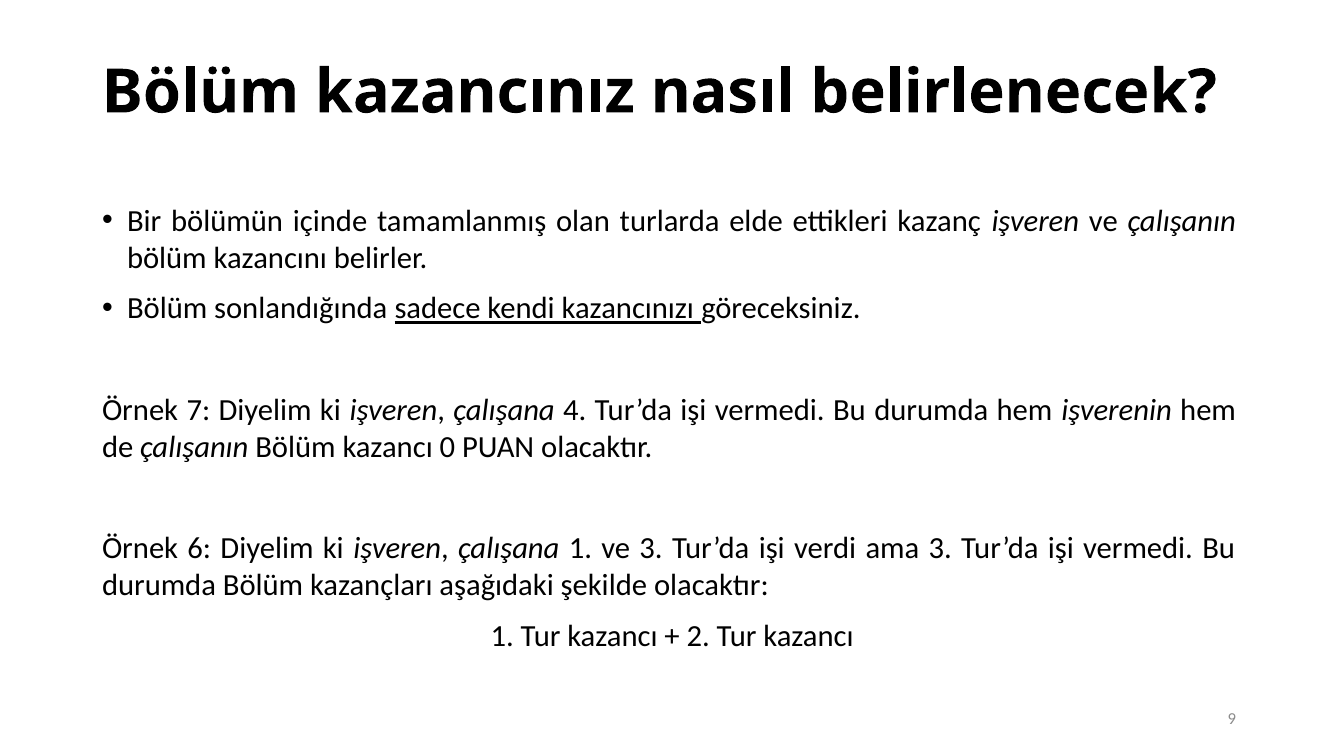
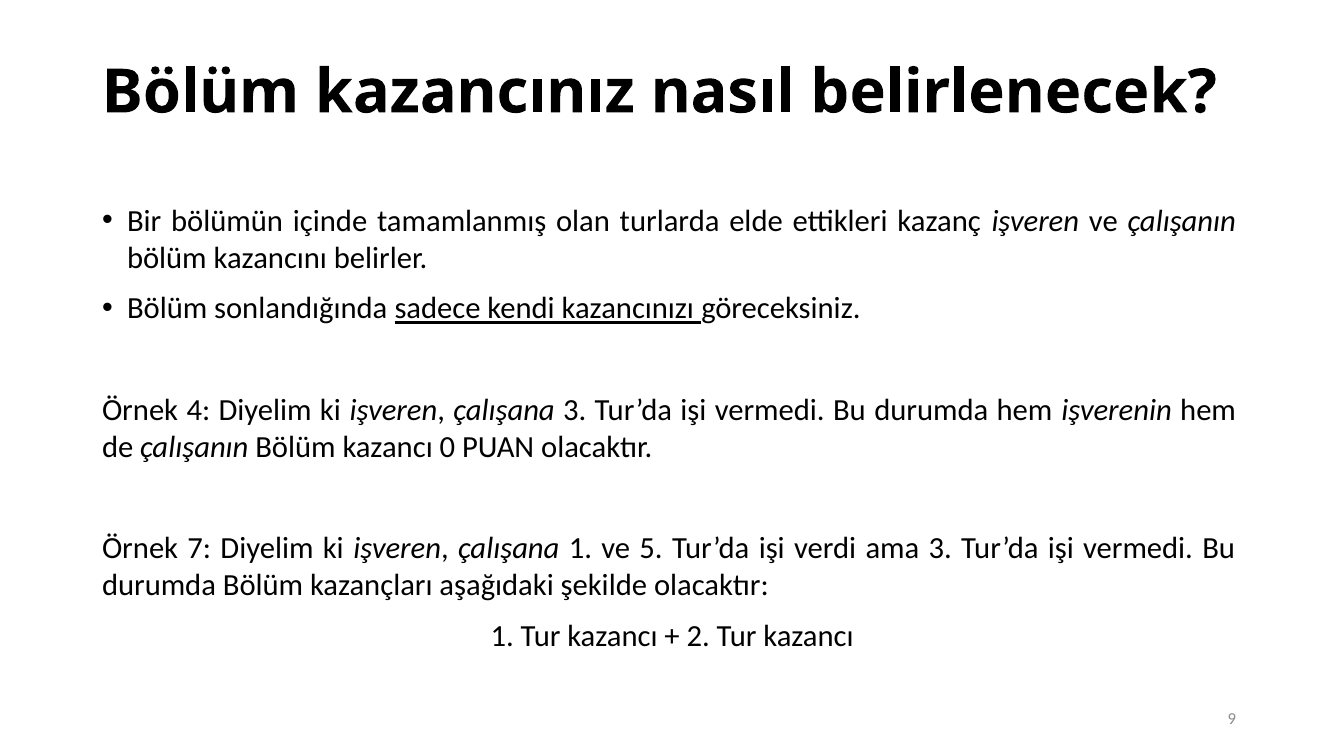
7: 7 -> 4
çalışana 4: 4 -> 3
6: 6 -> 7
ve 3: 3 -> 5
